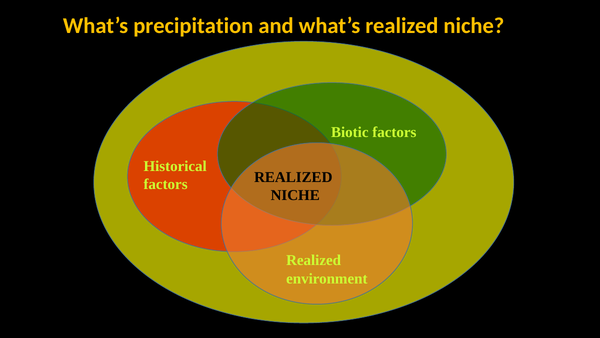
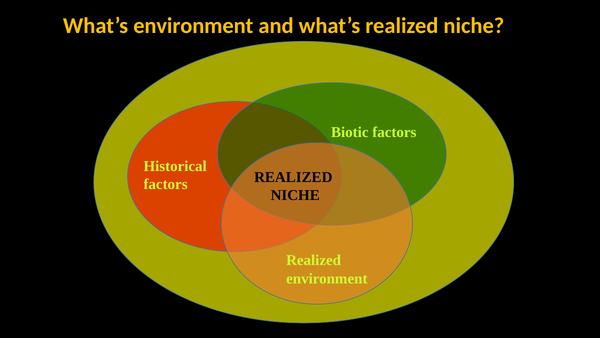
What’s precipitation: precipitation -> environment
